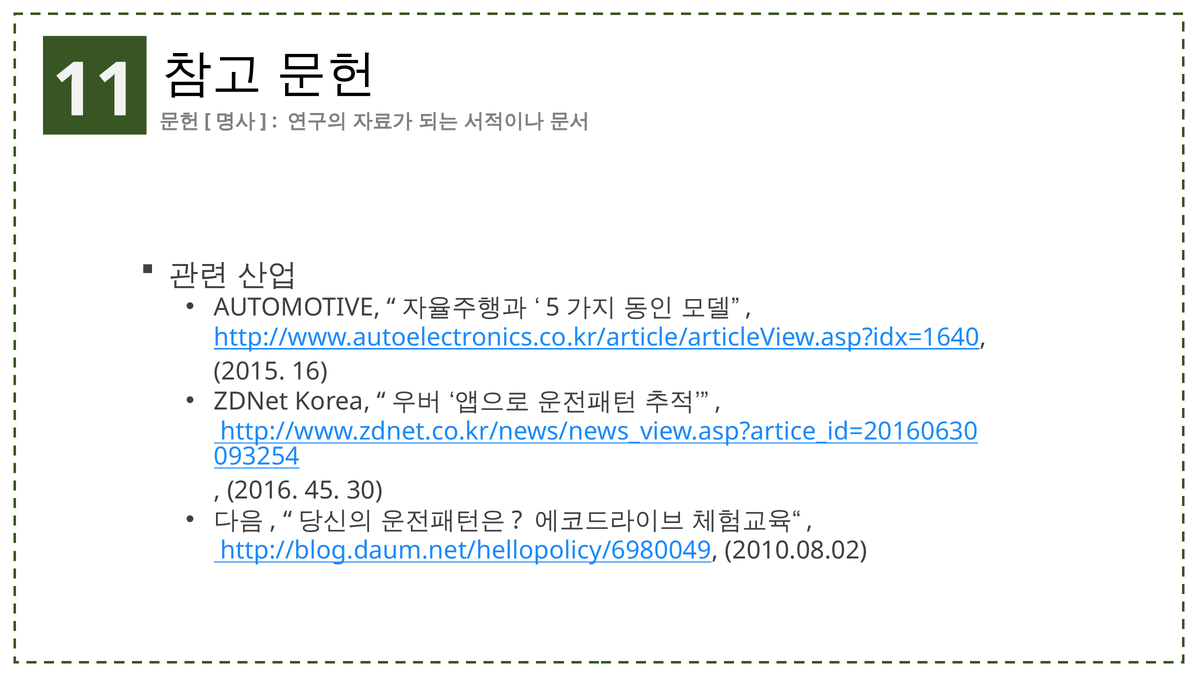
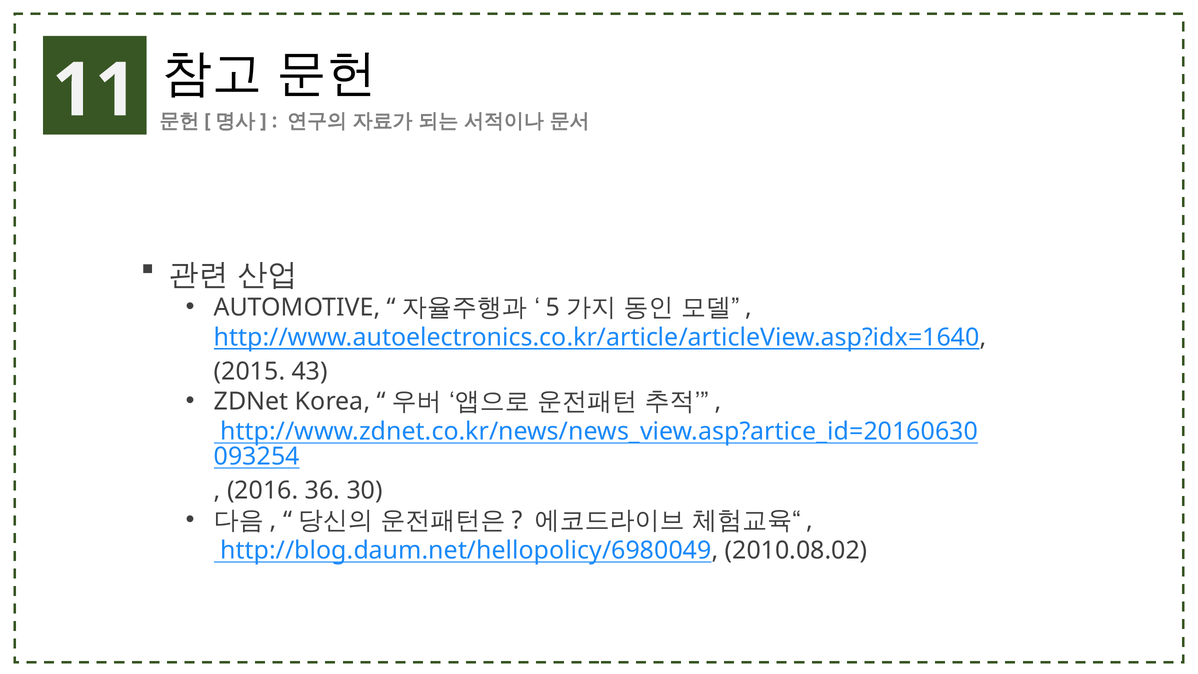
16: 16 -> 43
45: 45 -> 36
